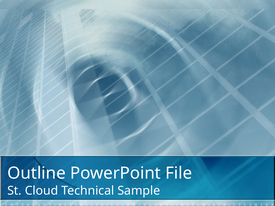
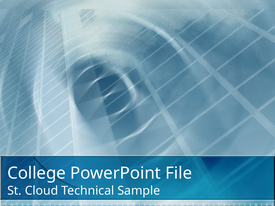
Outline: Outline -> College
